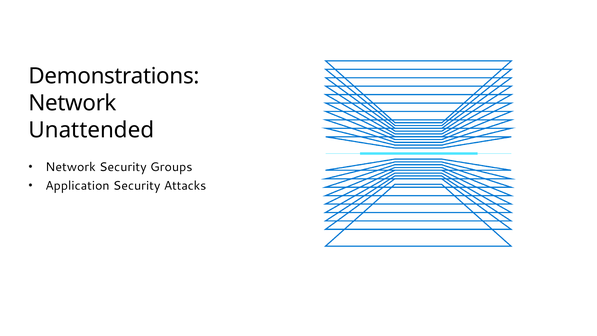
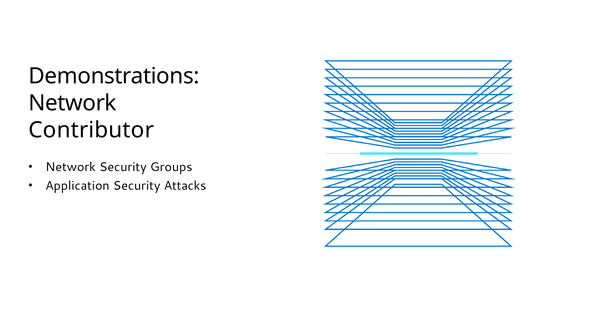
Unattended: Unattended -> Contributor
